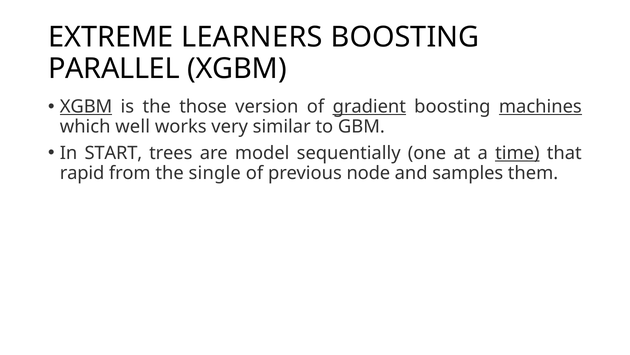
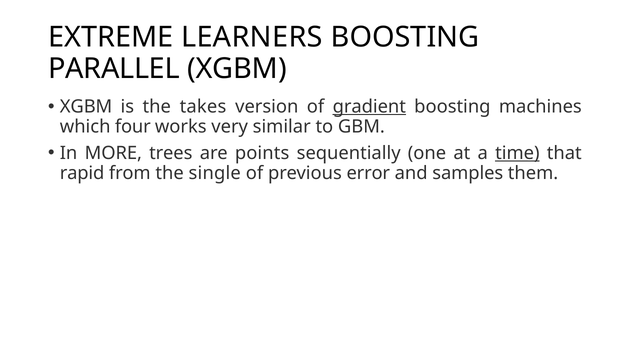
XGBM at (86, 107) underline: present -> none
those: those -> takes
machines underline: present -> none
well: well -> four
START: START -> MORE
model: model -> points
node: node -> error
